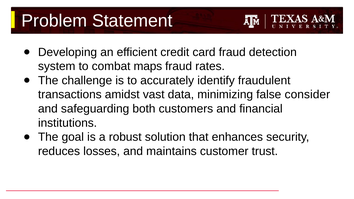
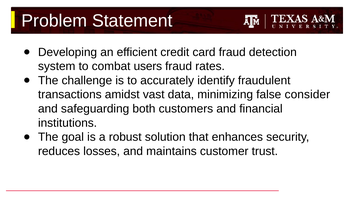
maps: maps -> users
